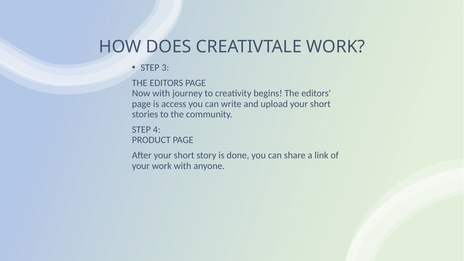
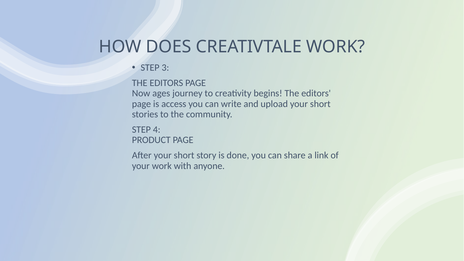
Now with: with -> ages
